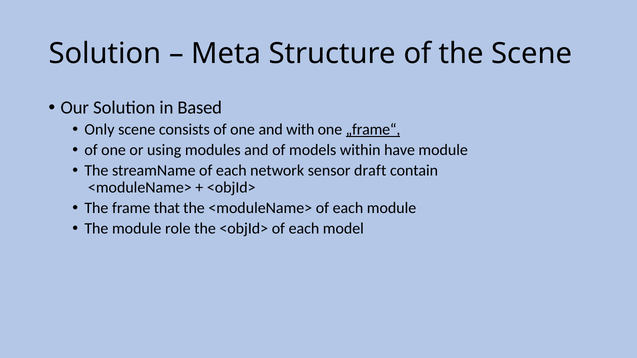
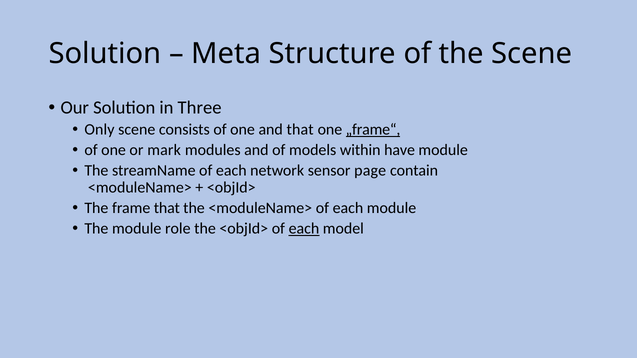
Based: Based -> Three
and with: with -> that
using: using -> mark
draft: draft -> page
each at (304, 229) underline: none -> present
